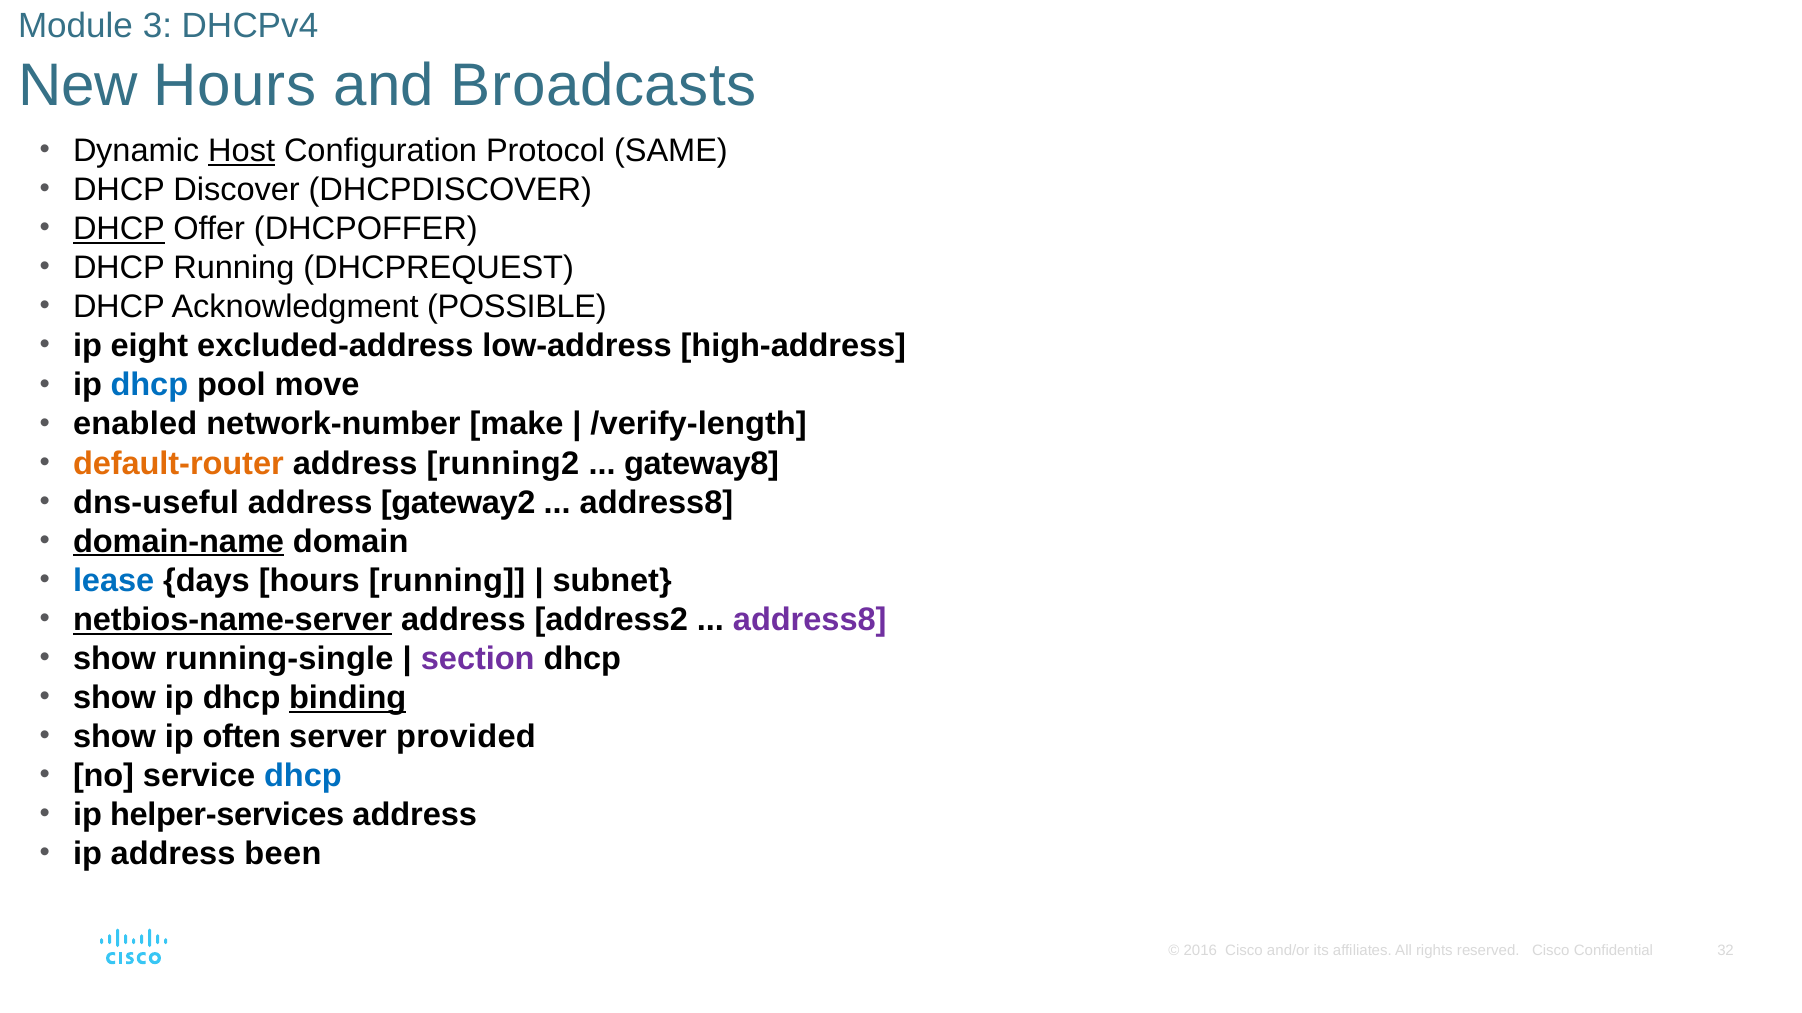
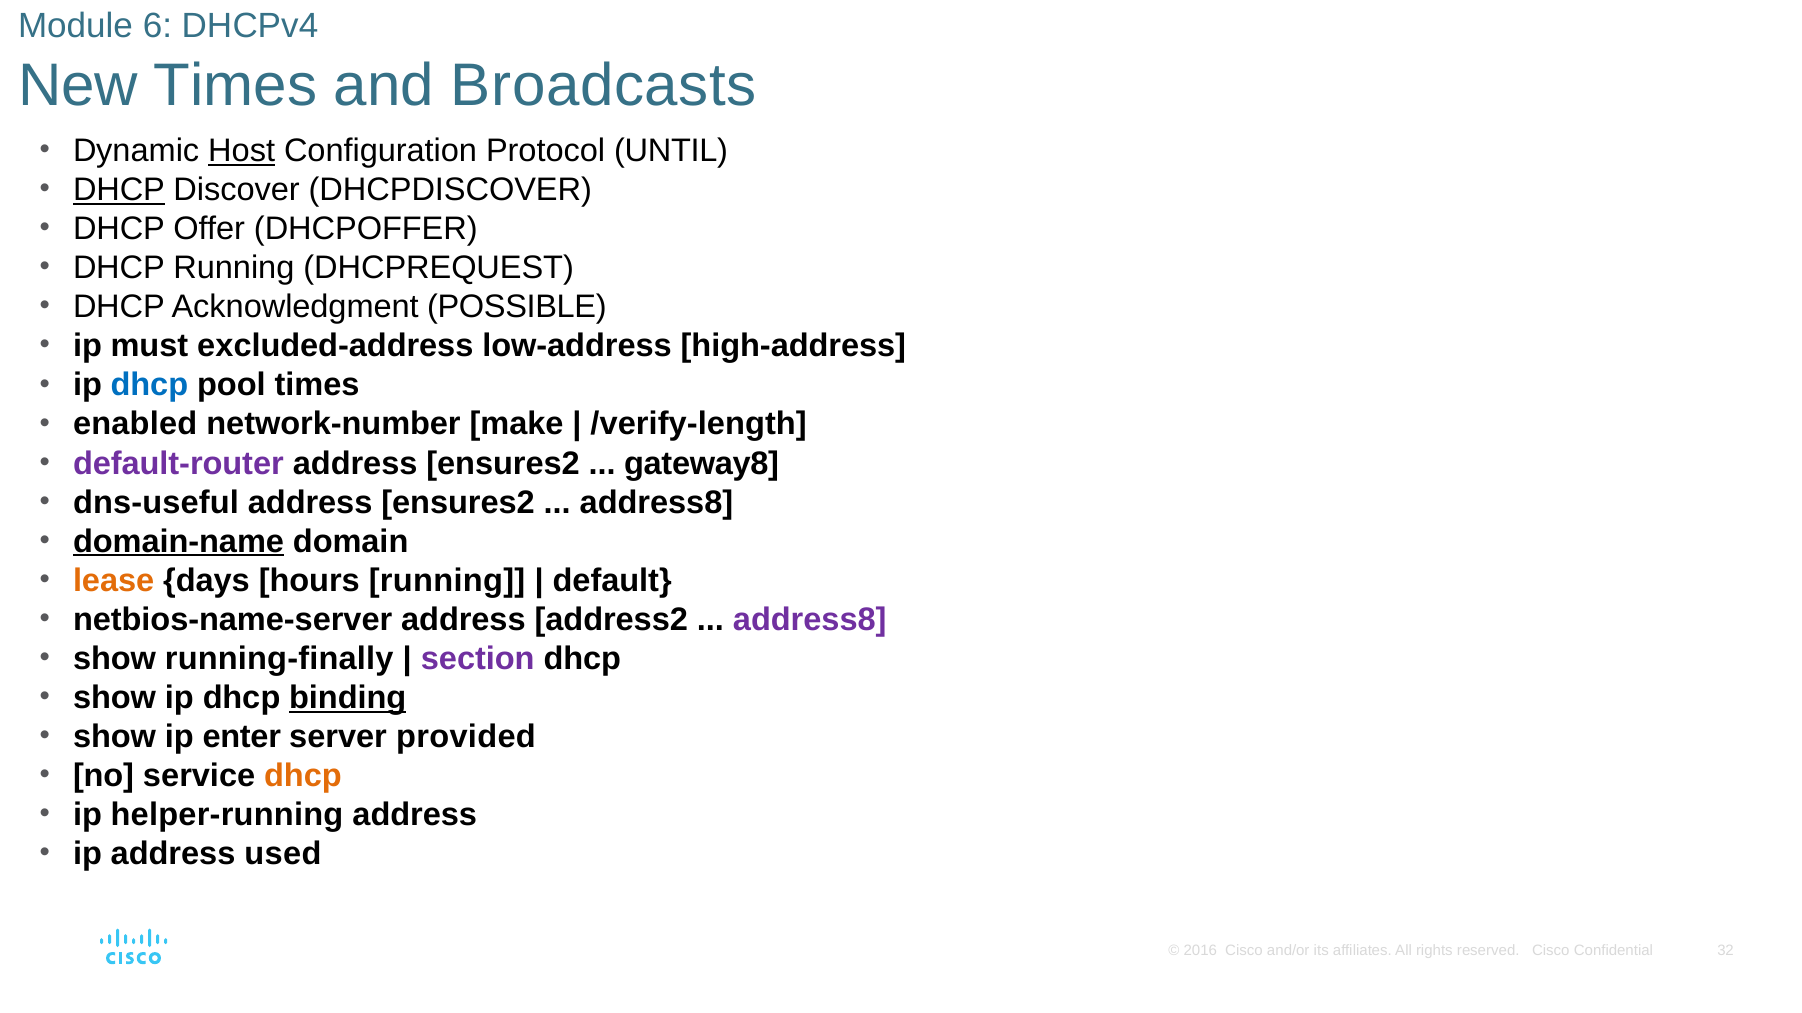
3: 3 -> 6
New Hours: Hours -> Times
SAME: SAME -> UNTIL
DHCP at (119, 190) underline: none -> present
DHCP at (119, 229) underline: present -> none
eight: eight -> must
pool move: move -> times
default-router colour: orange -> purple
running2 at (503, 464): running2 -> ensures2
gateway2 at (458, 503): gateway2 -> ensures2
lease colour: blue -> orange
subnet: subnet -> default
netbios-name-server underline: present -> none
running-single: running-single -> running-finally
often: often -> enter
dhcp at (303, 776) colour: blue -> orange
helper-services: helper-services -> helper-running
been: been -> used
